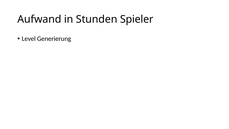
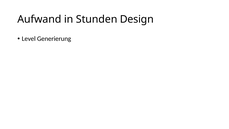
Spieler: Spieler -> Design
